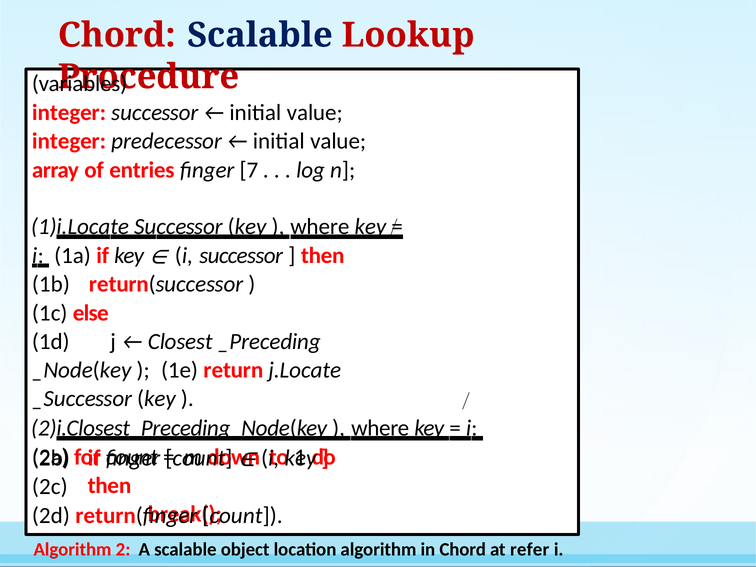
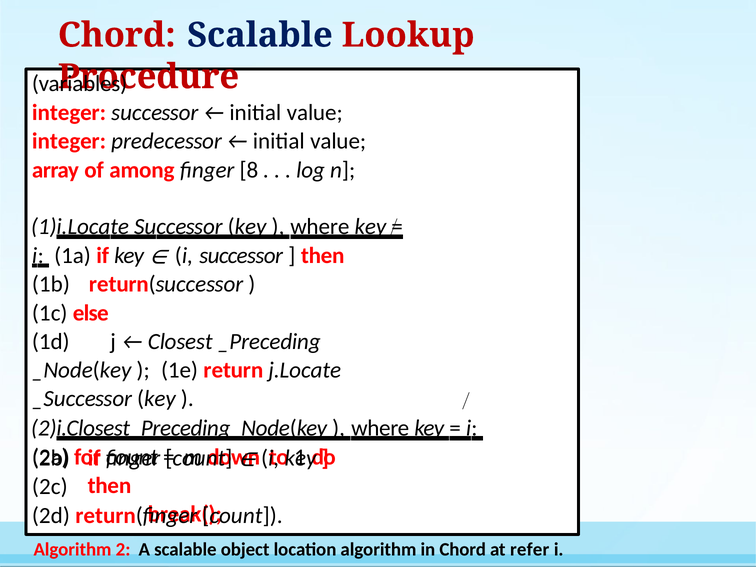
entries: entries -> among
7: 7 -> 8
